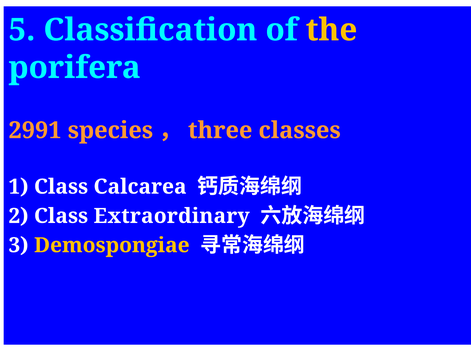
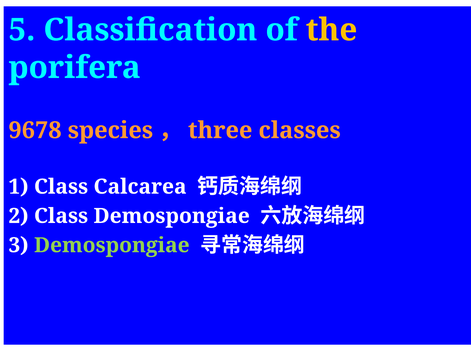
2991: 2991 -> 9678
Class Extraordinary: Extraordinary -> Demospongiae
Demospongiae at (112, 245) colour: yellow -> light green
